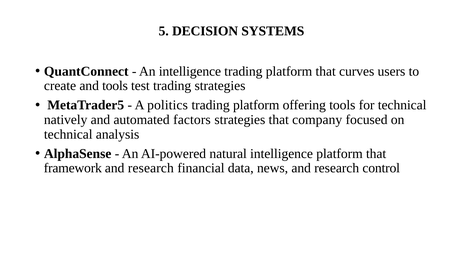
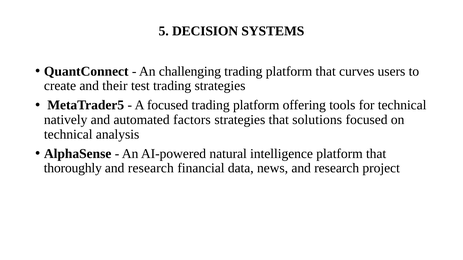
An intelligence: intelligence -> challenging
and tools: tools -> their
A politics: politics -> focused
company: company -> solutions
framework: framework -> thoroughly
control: control -> project
